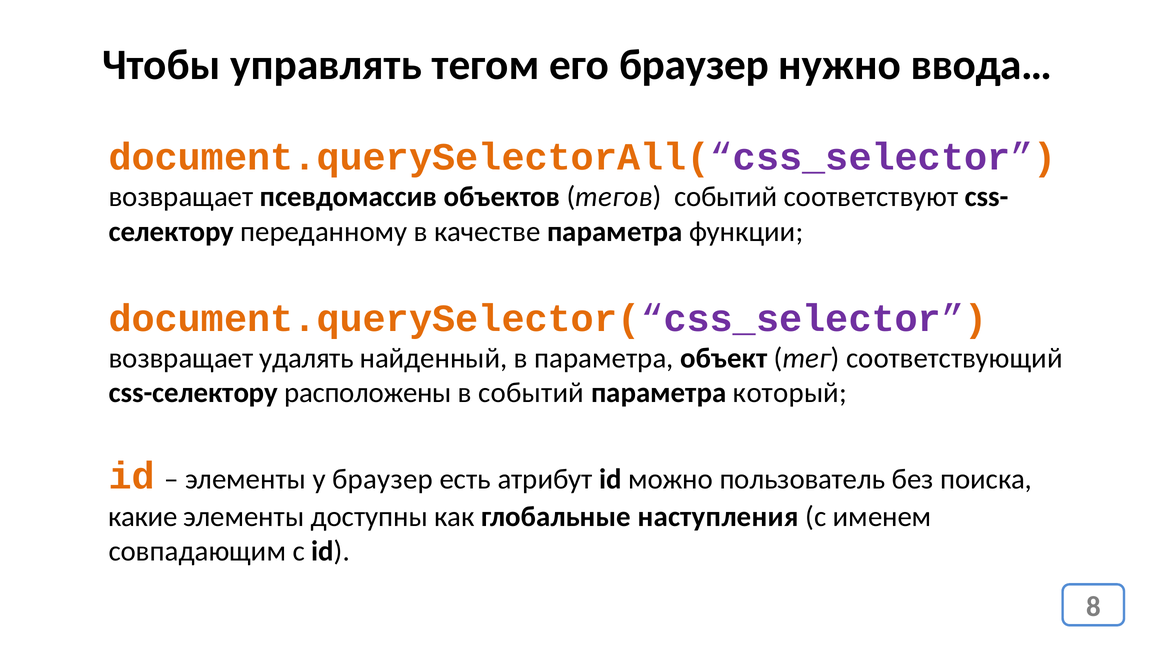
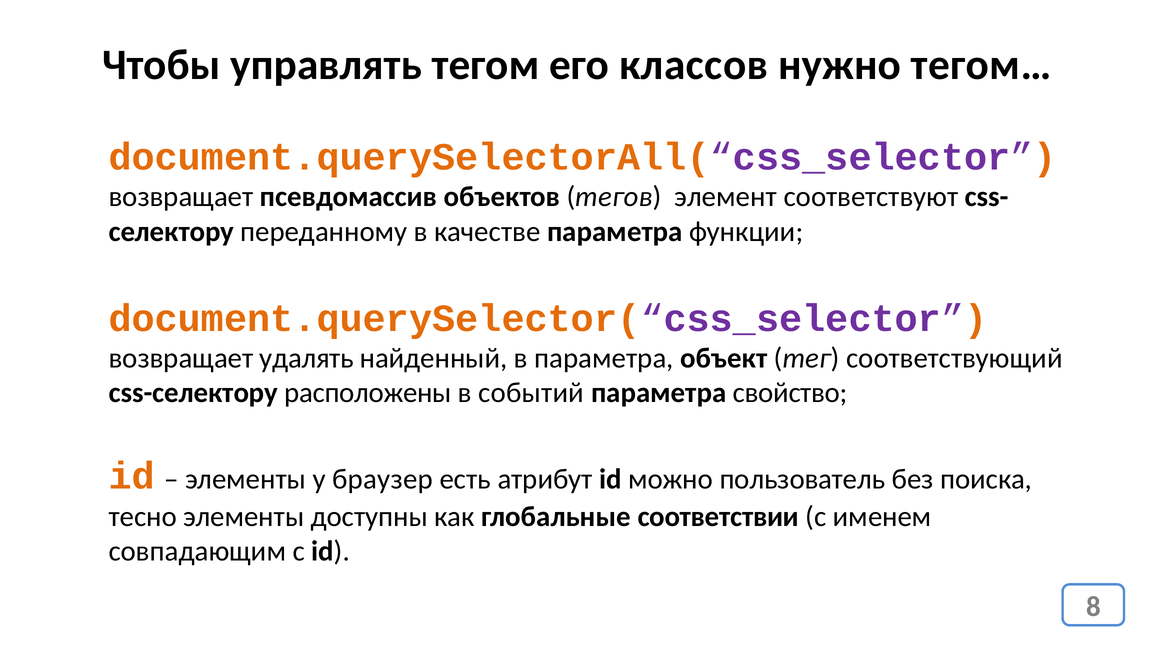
его браузер: браузер -> классов
ввода…: ввода… -> тегом…
тегов событий: событий -> элемент
который: который -> свойство
какие: какие -> тесно
наступления: наступления -> соответствии
